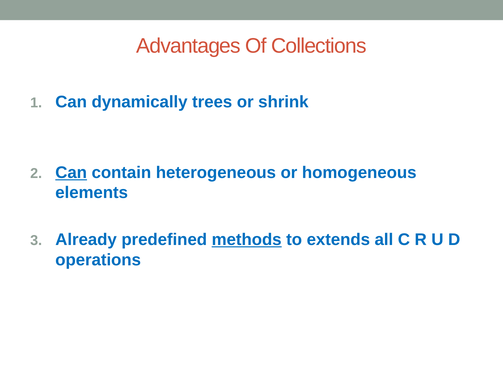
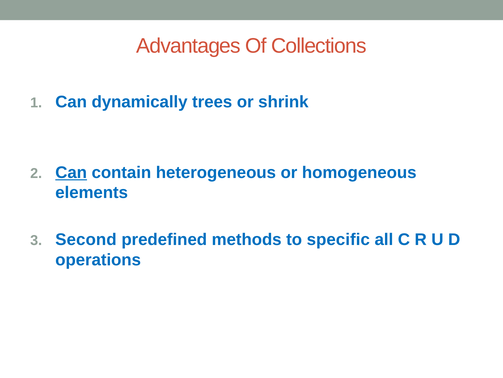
Already: Already -> Second
methods underline: present -> none
extends: extends -> specific
